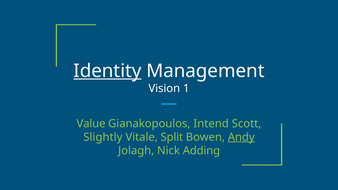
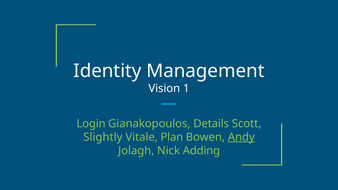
Identity underline: present -> none
Value: Value -> Login
Intend: Intend -> Details
Split: Split -> Plan
